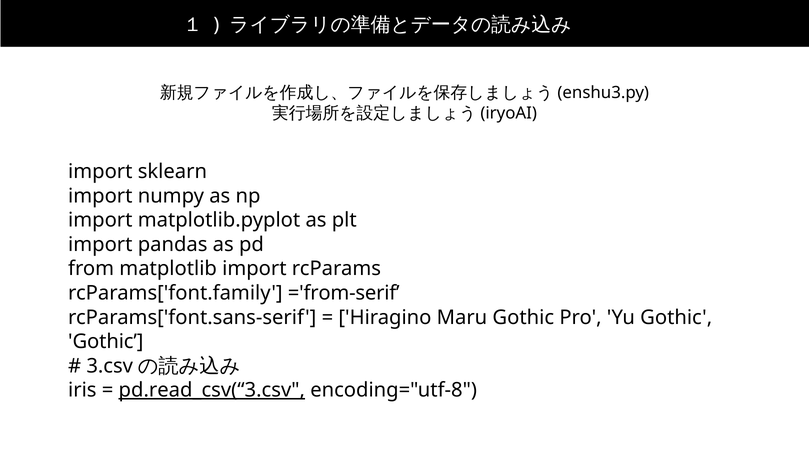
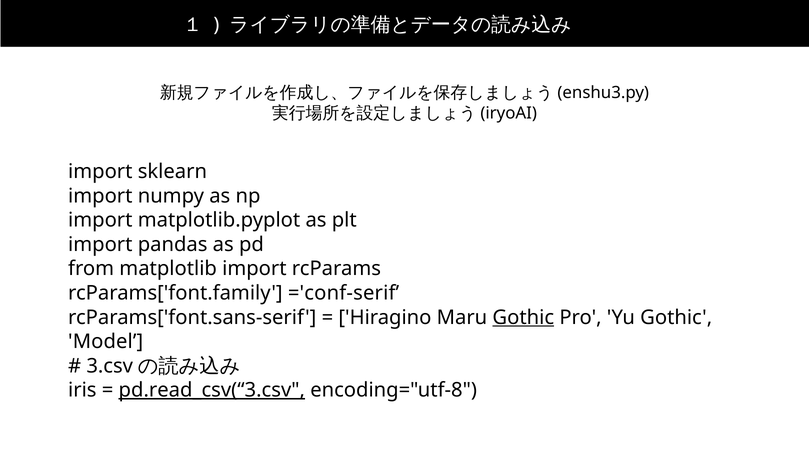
='from-serif: ='from-serif -> ='conf-serif
Gothic at (523, 317) underline: none -> present
Gothic at (106, 342): Gothic -> Model
